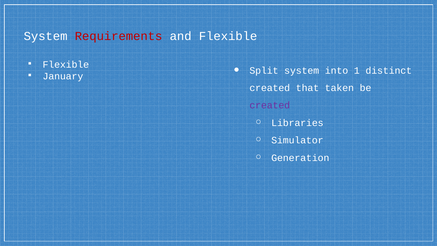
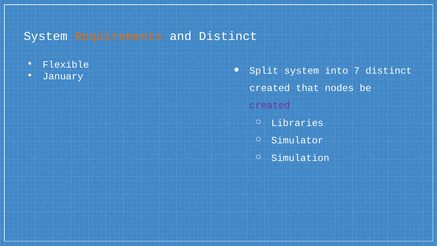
Requirements colour: red -> orange
and Flexible: Flexible -> Distinct
1: 1 -> 7
taken: taken -> nodes
Generation: Generation -> Simulation
